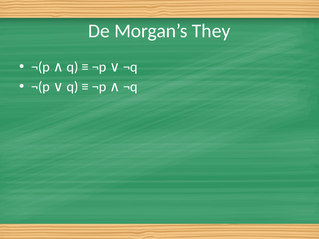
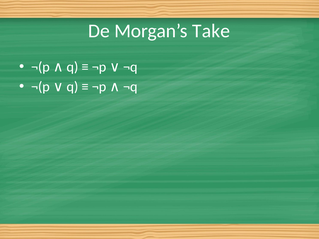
They: They -> Take
